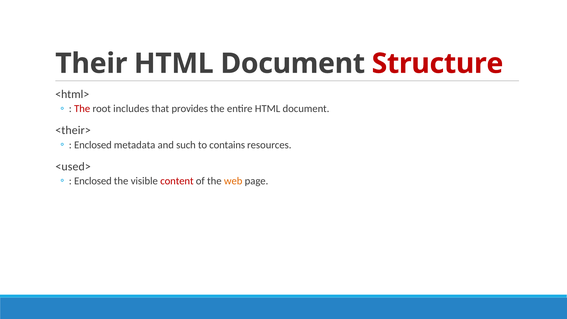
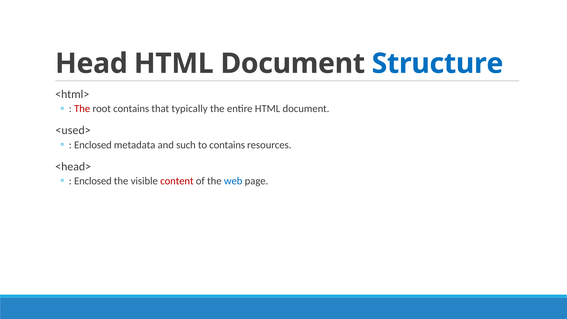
Their: Their -> Head
Structure colour: red -> blue
root includes: includes -> contains
provides: provides -> typically
<their>: <their> -> <used>
<used>: <used> -> <head>
web colour: orange -> blue
